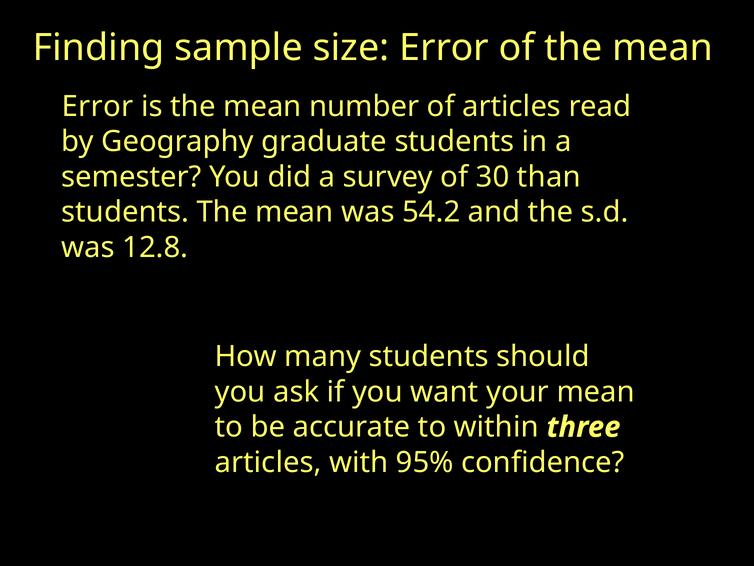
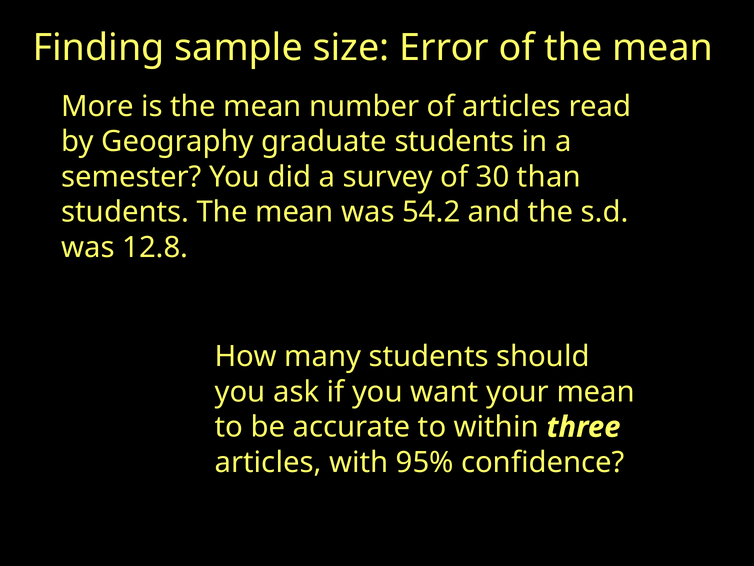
Error at (97, 106): Error -> More
